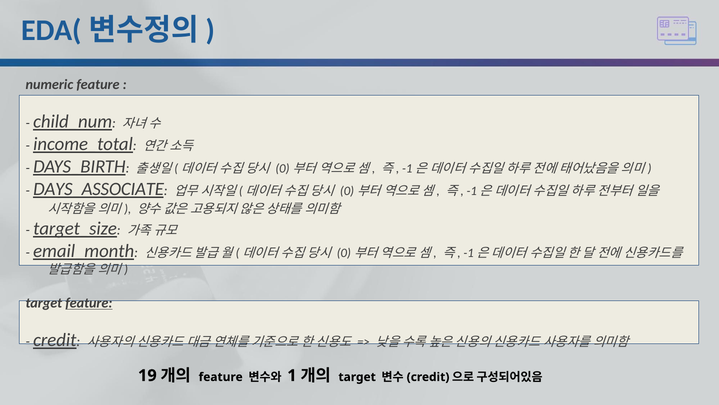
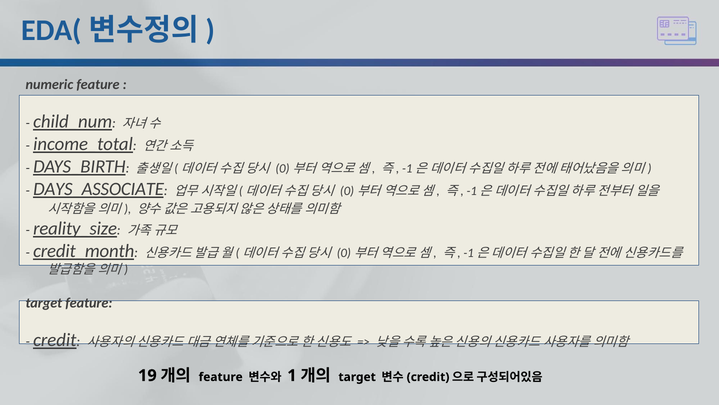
target_size: target_size -> reality_size
email_month: email_month -> credit_month
feature at (89, 303) underline: present -> none
